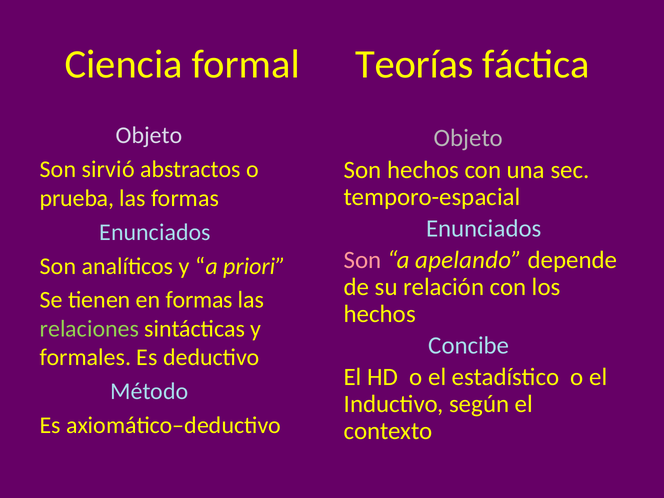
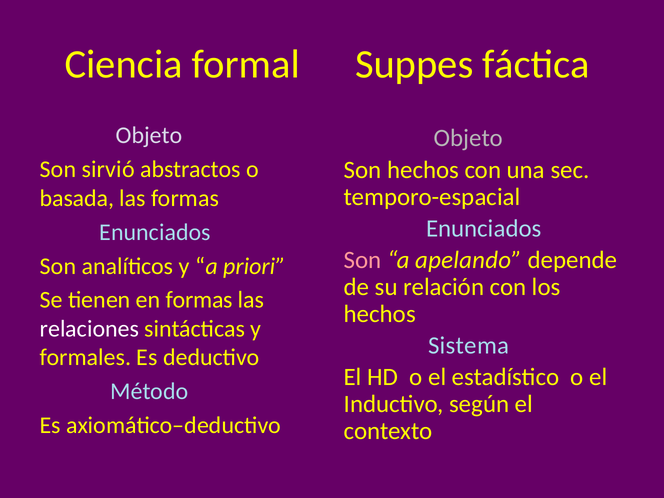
Teorías: Teorías -> Suppes
prueba: prueba -> basada
relaciones colour: light green -> white
Concibe: Concibe -> Sistema
